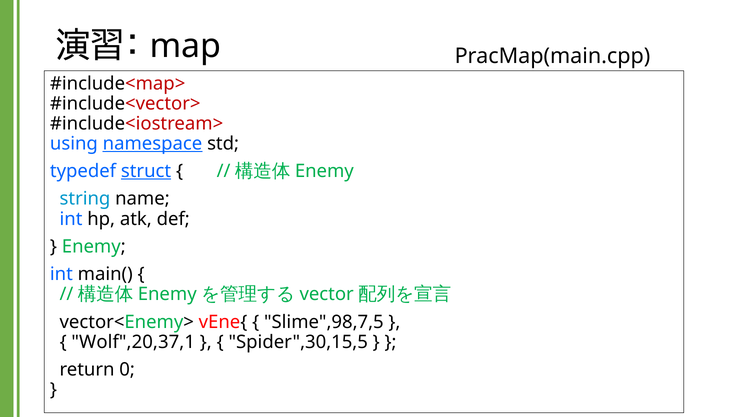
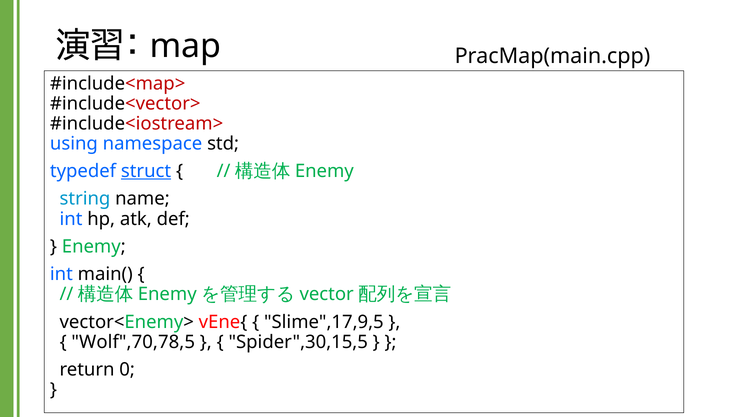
namespace underline: present -> none
Slime",98,7,5: Slime",98,7,5 -> Slime",17,9,5
Wolf",20,37,1: Wolf",20,37,1 -> Wolf",70,78,5
